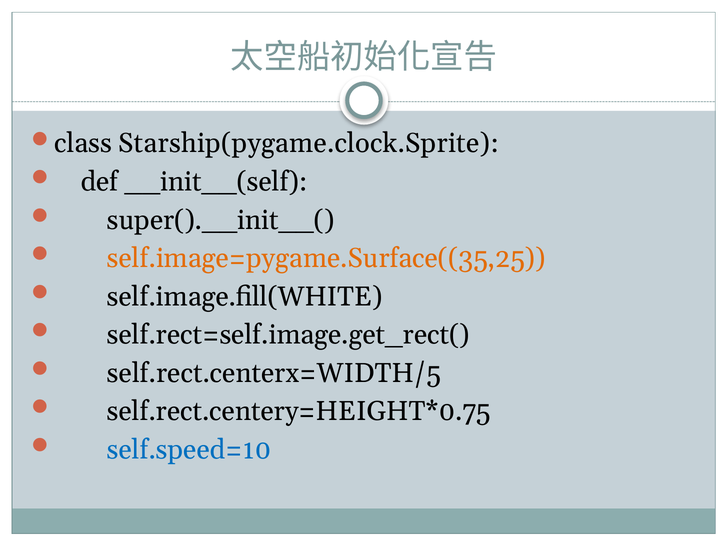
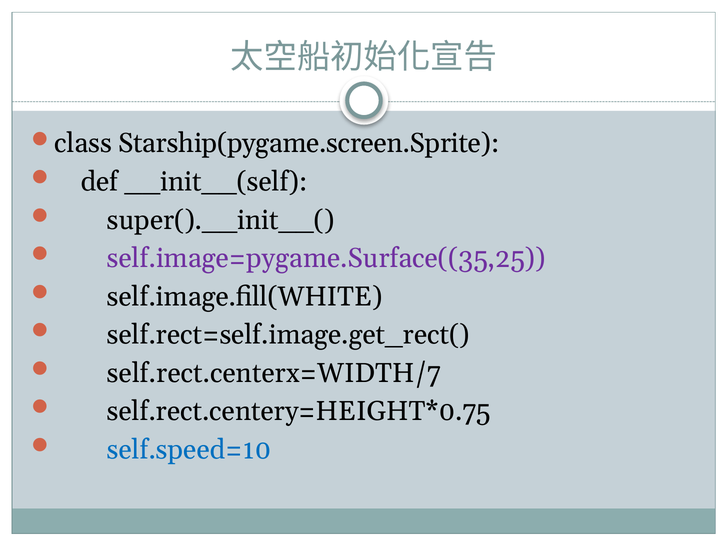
Starship(pygame.clock.Sprite: Starship(pygame.clock.Sprite -> Starship(pygame.screen.Sprite
self.image=pygame.Surface((35,25 colour: orange -> purple
self.rect.centerx=WIDTH/5: self.rect.centerx=WIDTH/5 -> self.rect.centerx=WIDTH/7
